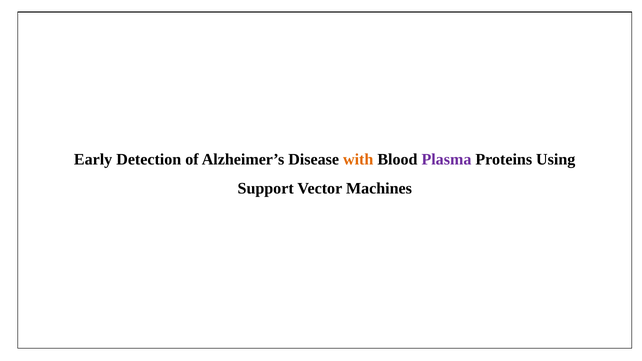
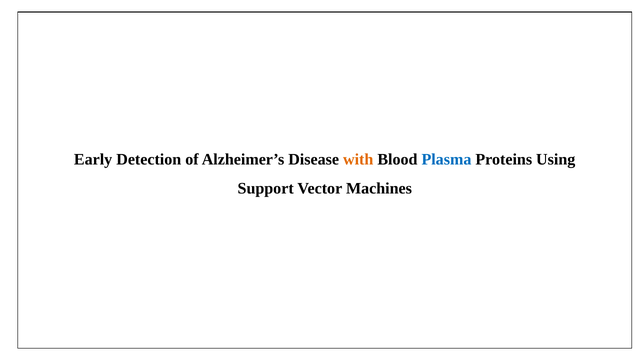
Plasma colour: purple -> blue
